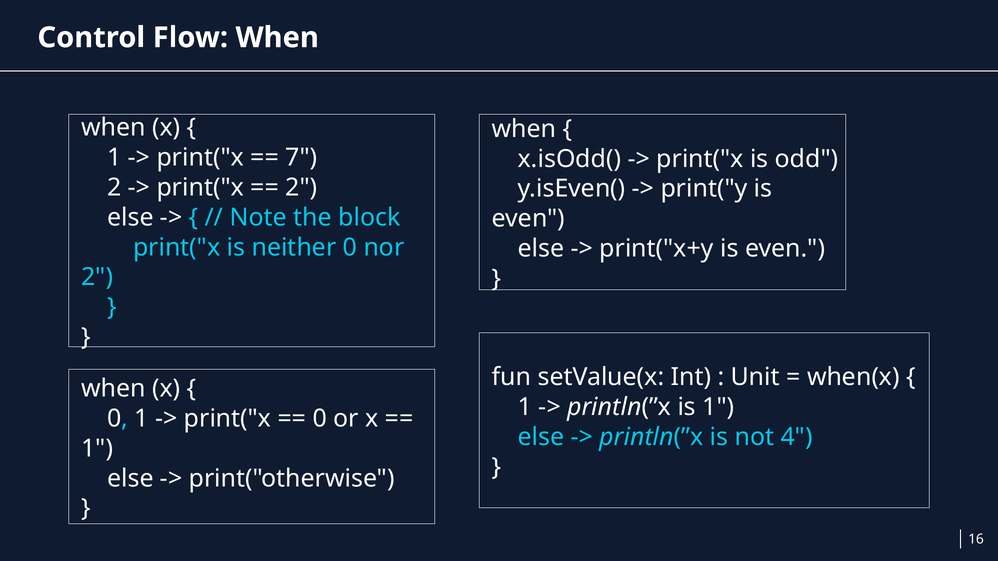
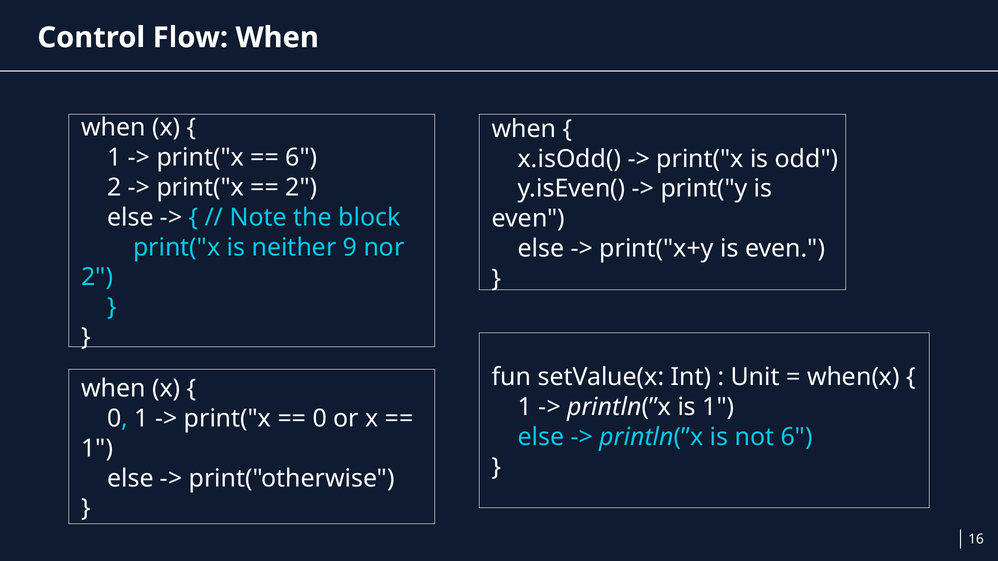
7 at (301, 158): 7 -> 6
neither 0: 0 -> 9
not 4: 4 -> 6
